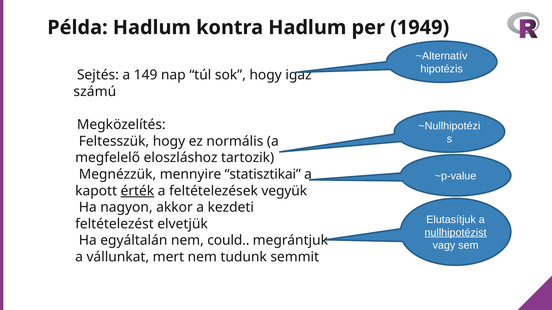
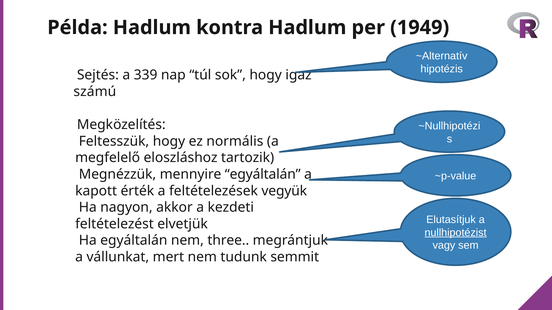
149: 149 -> 339
mennyire statisztikai: statisztikai -> egyáltalán
érték underline: present -> none
could: could -> three
